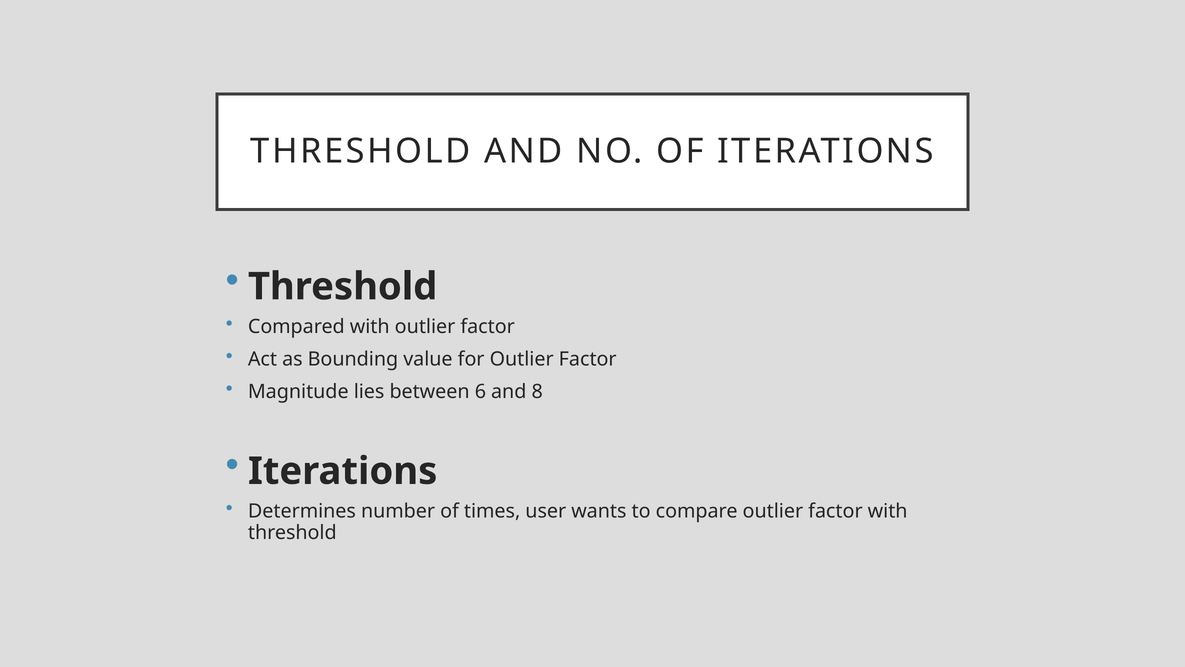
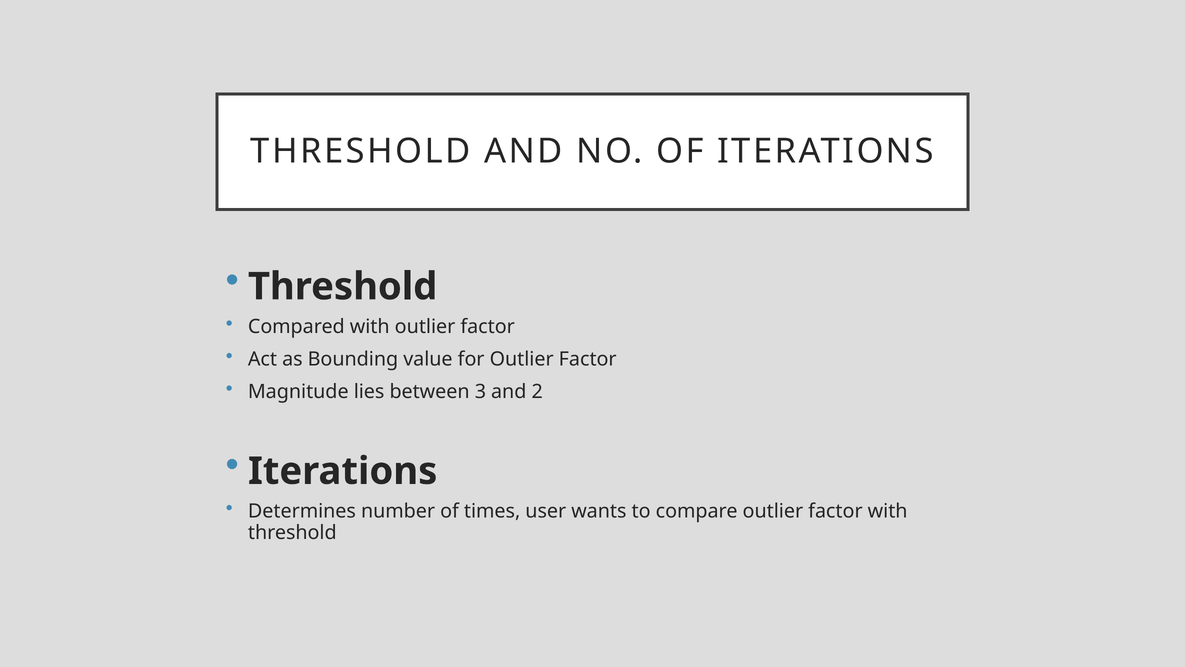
6: 6 -> 3
8: 8 -> 2
